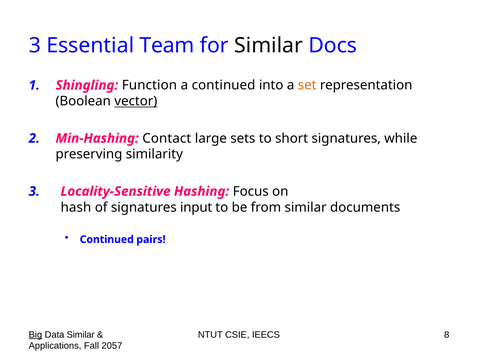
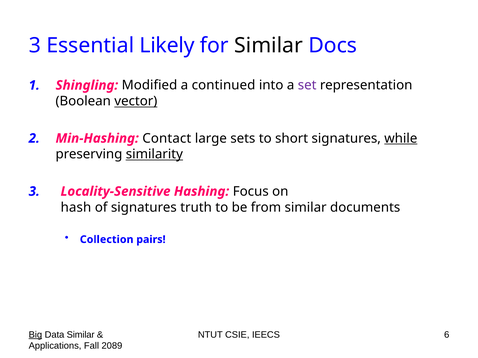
Team: Team -> Likely
Function: Function -> Modified
set colour: orange -> purple
while underline: none -> present
similarity underline: none -> present
input: input -> truth
Continued at (107, 240): Continued -> Collection
8: 8 -> 6
2057: 2057 -> 2089
